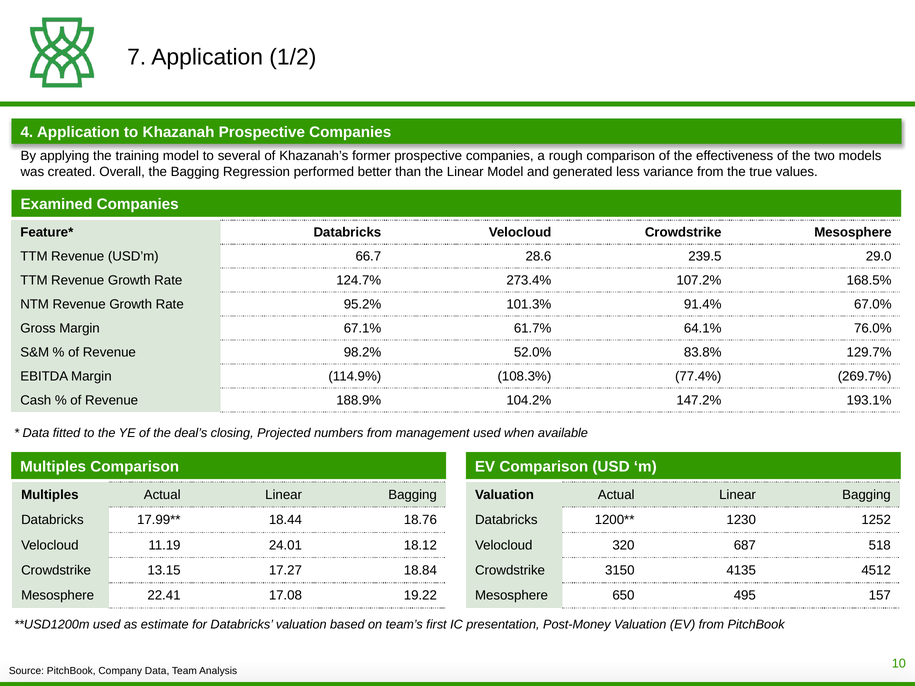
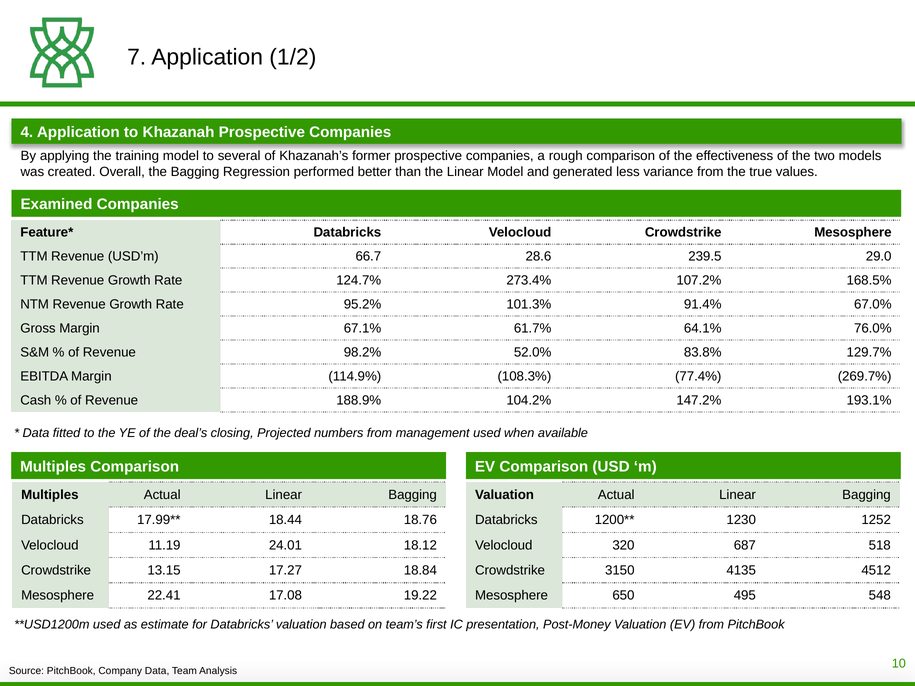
157: 157 -> 548
